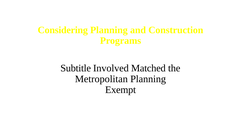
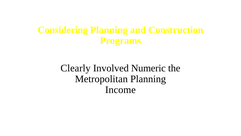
Subtitle: Subtitle -> Clearly
Matched: Matched -> Numeric
Exempt: Exempt -> Income
